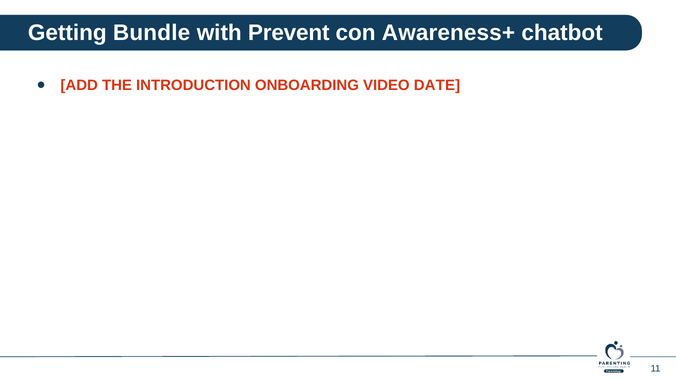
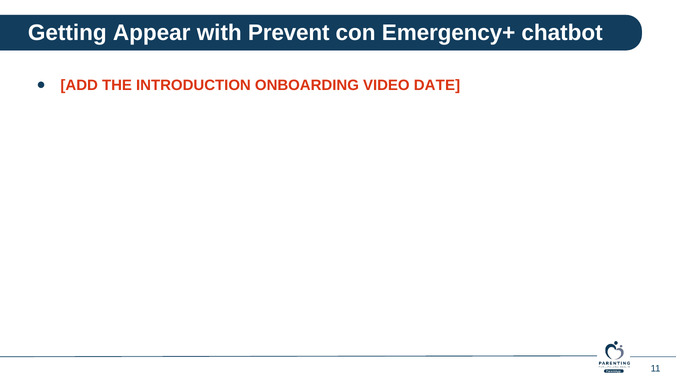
Bundle: Bundle -> Appear
Awareness+: Awareness+ -> Emergency+
